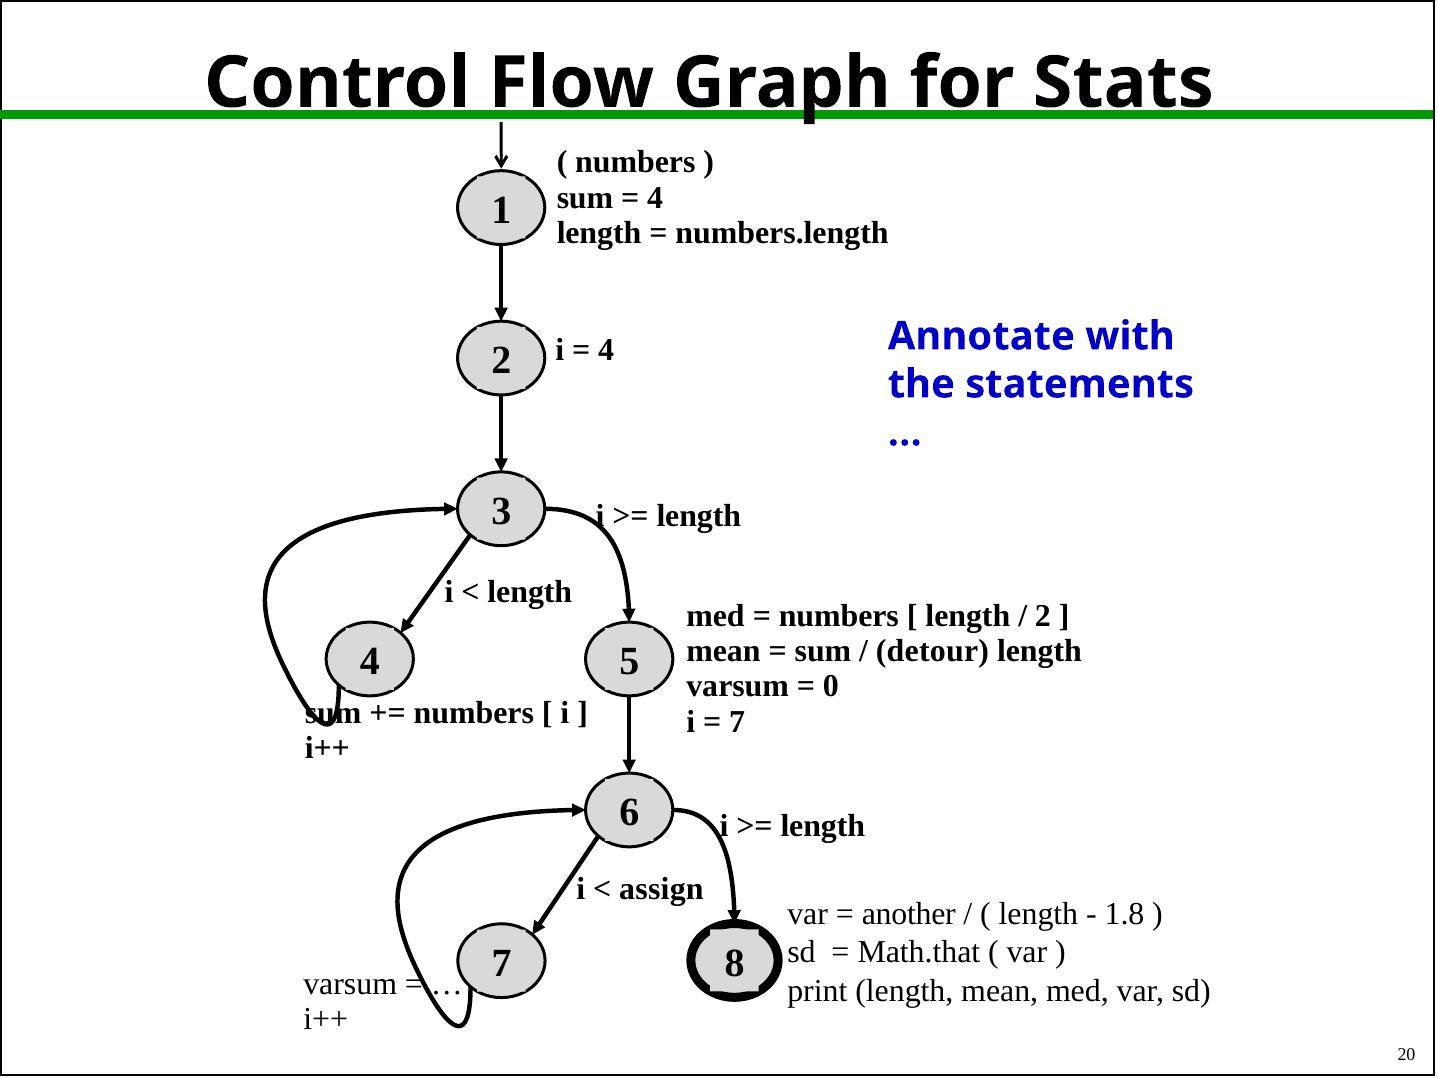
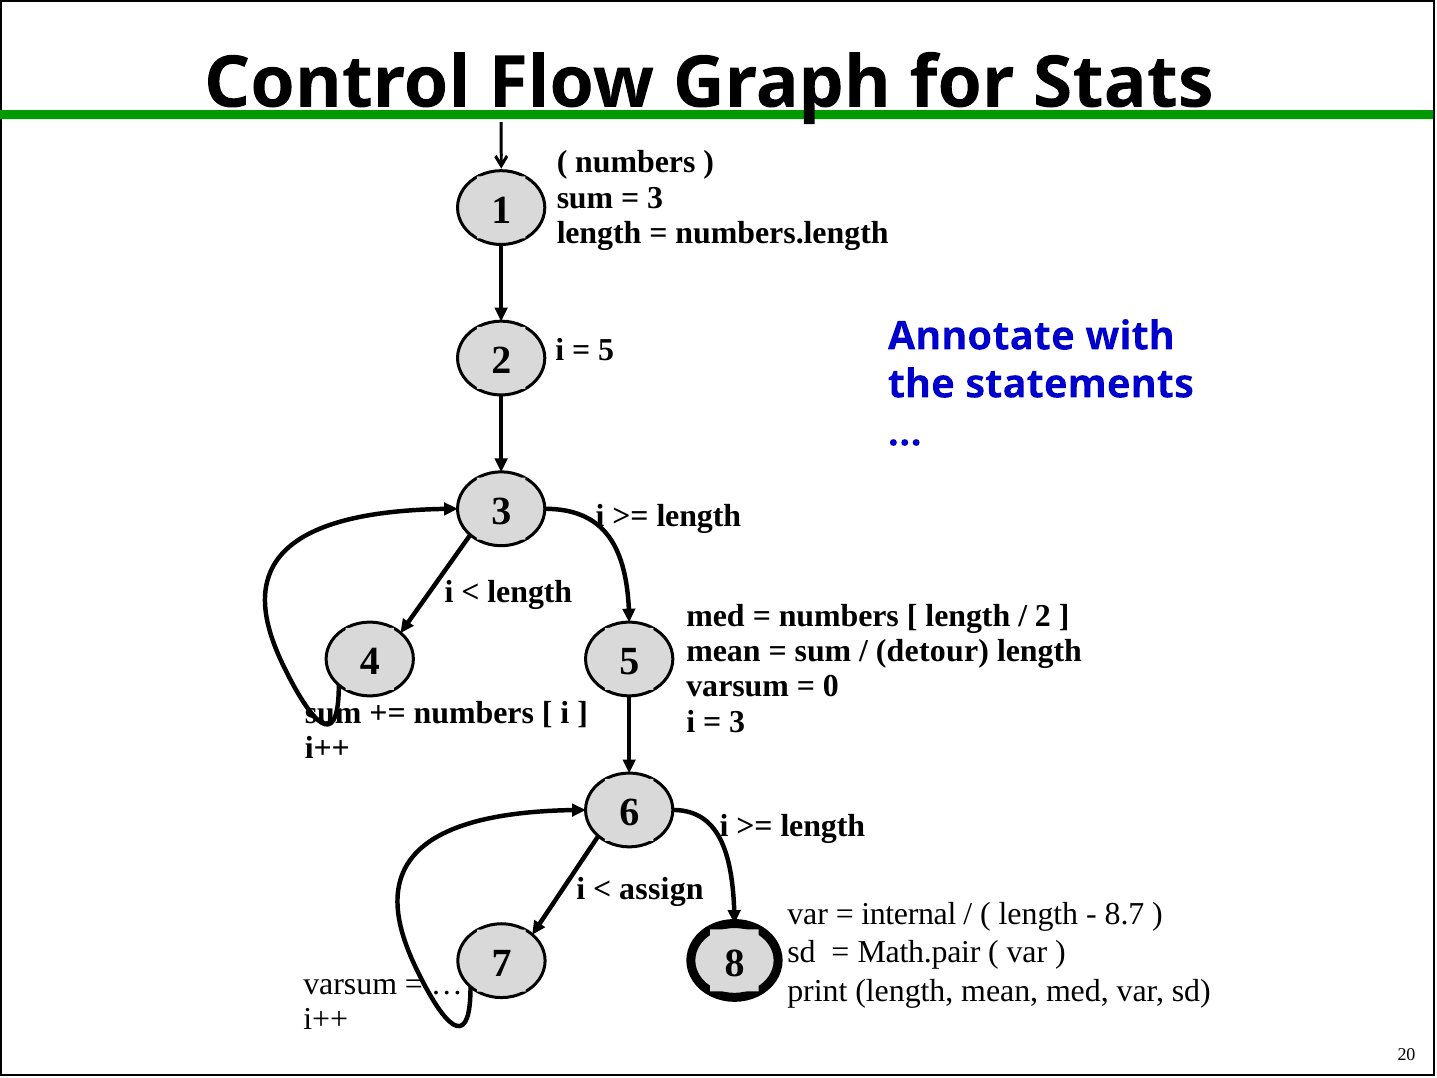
4 at (655, 197): 4 -> 3
4 at (606, 350): 4 -> 5
7 at (737, 721): 7 -> 3
another: another -> internal
1.8: 1.8 -> 8.7
Math.that: Math.that -> Math.pair
